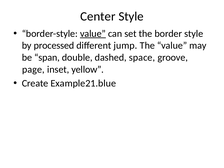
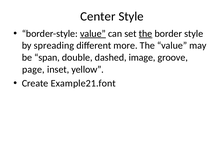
the at (146, 34) underline: none -> present
processed: processed -> spreading
jump: jump -> more
space: space -> image
Example21.blue: Example21.blue -> Example21.font
